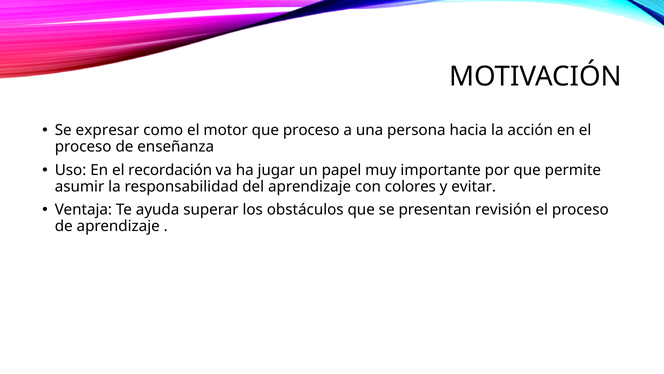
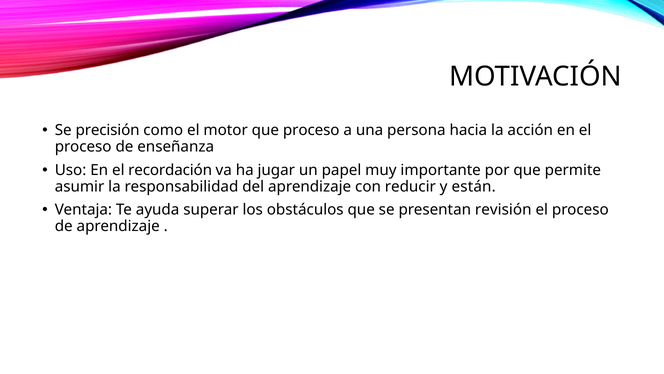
expresar: expresar -> precisión
colores: colores -> reducir
evitar: evitar -> están
